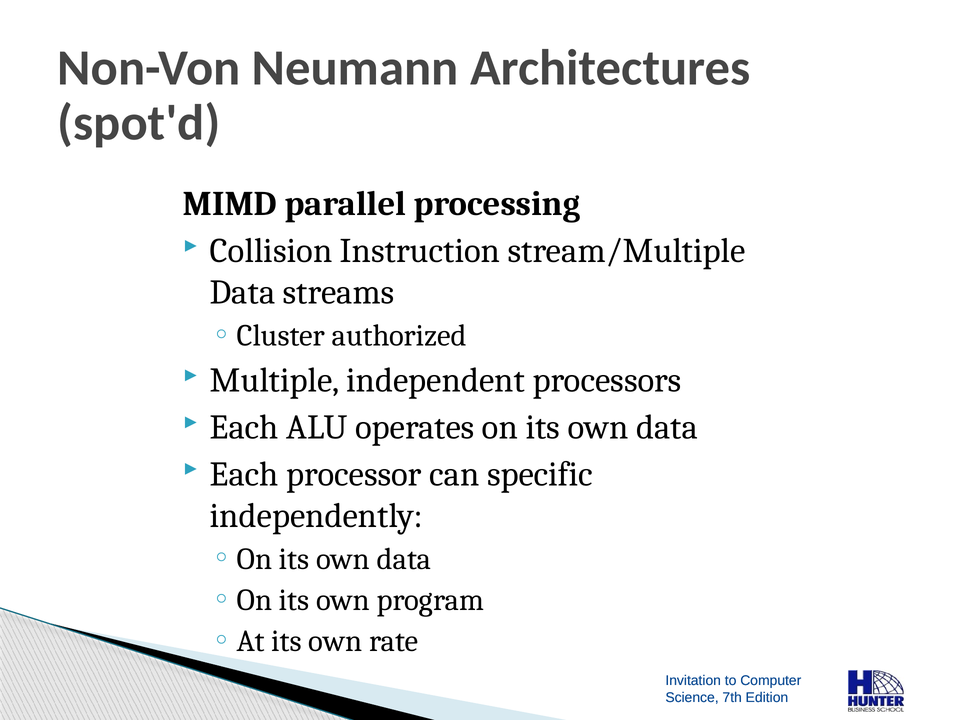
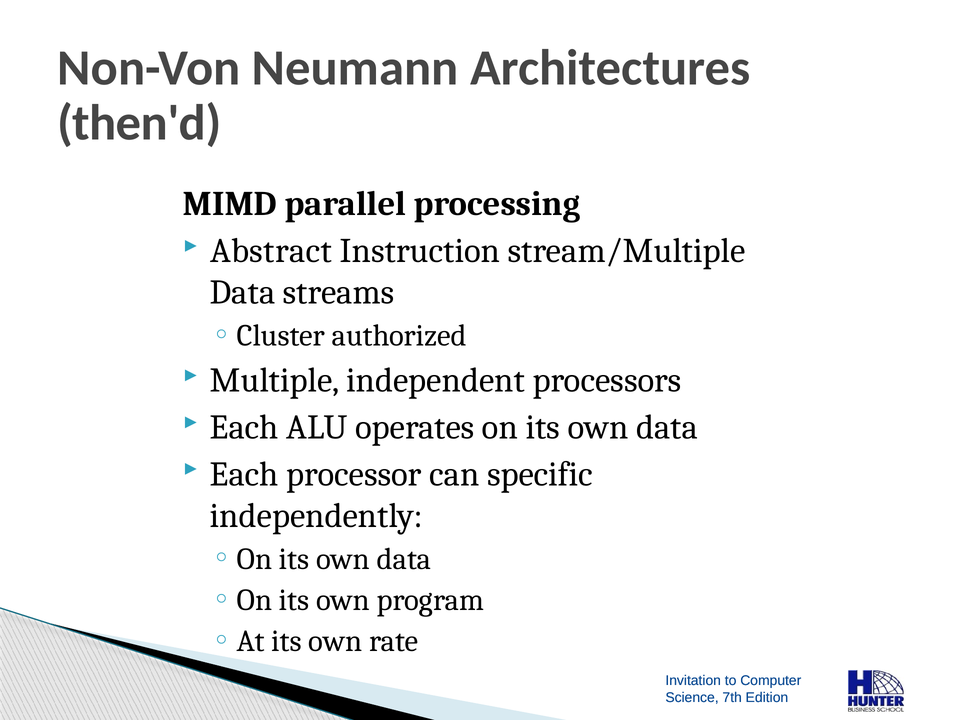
spot'd: spot'd -> then'd
Collision: Collision -> Abstract
